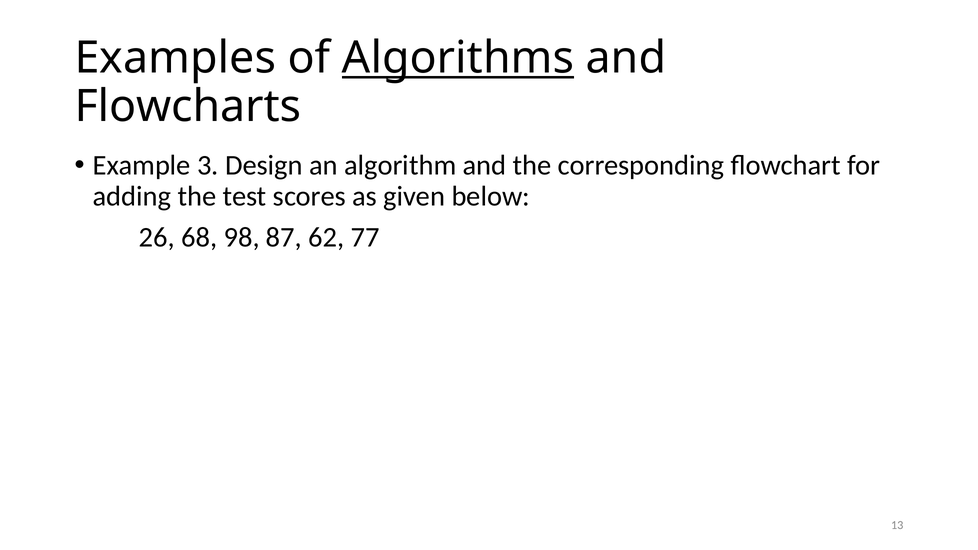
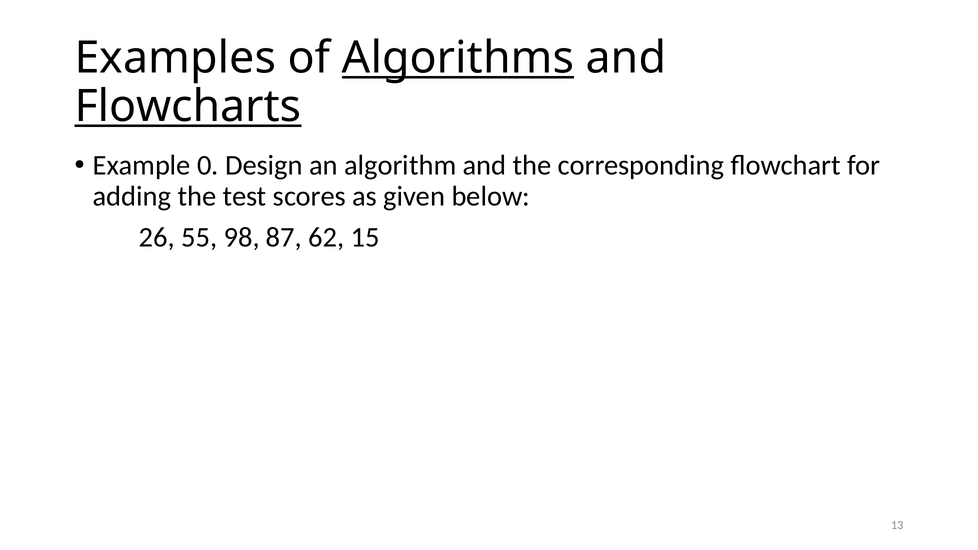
Flowcharts underline: none -> present
3: 3 -> 0
68: 68 -> 55
77: 77 -> 15
